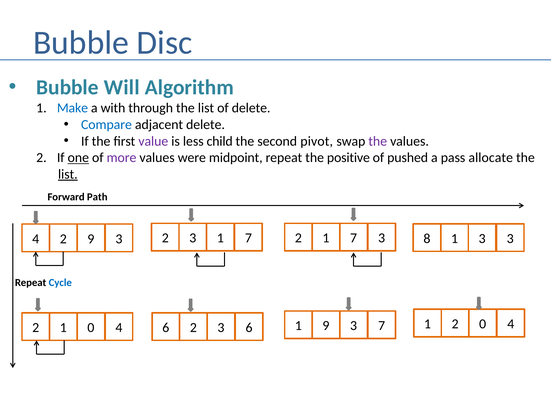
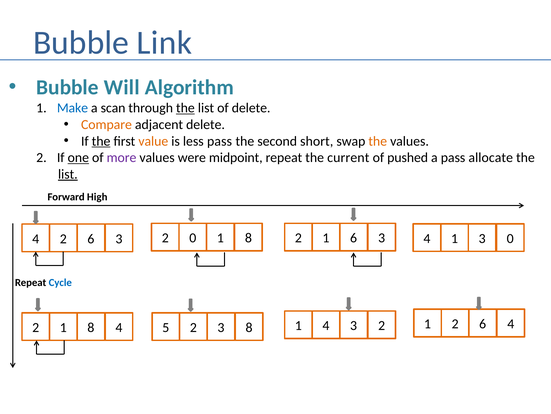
Disc: Disc -> Link
with: with -> scan
the at (185, 108) underline: none -> present
Compare colour: blue -> orange
the at (101, 141) underline: none -> present
value colour: purple -> orange
less child: child -> pass
pivot: pivot -> short
the at (378, 141) colour: purple -> orange
positive: positive -> current
Path: Path -> High
3 at (193, 238): 3 -> 0
7 at (248, 238): 7 -> 8
2 1 7: 7 -> 6
3 8: 8 -> 4
3 3: 3 -> 0
4 2 9: 9 -> 6
1 9: 9 -> 4
3 7: 7 -> 2
1 2 0: 0 -> 6
2 1 0: 0 -> 8
4 6: 6 -> 5
3 6: 6 -> 8
